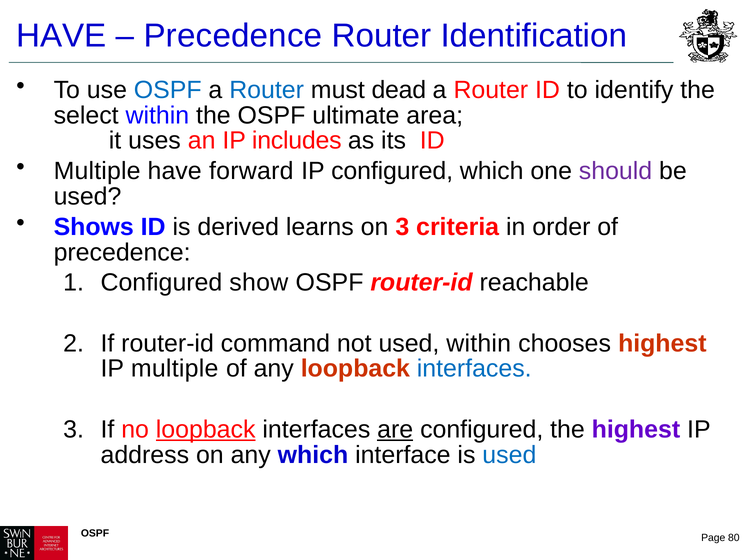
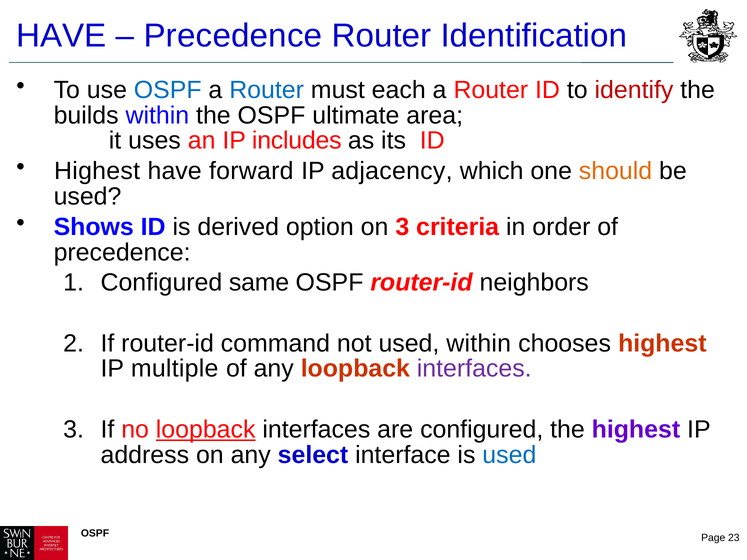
dead: dead -> each
identify colour: black -> red
select: select -> builds
Multiple at (97, 171): Multiple -> Highest
IP configured: configured -> adjacency
should colour: purple -> orange
learns: learns -> option
show: show -> same
reachable: reachable -> neighbors
interfaces at (474, 369) colour: blue -> purple
are underline: present -> none
any which: which -> select
80: 80 -> 23
